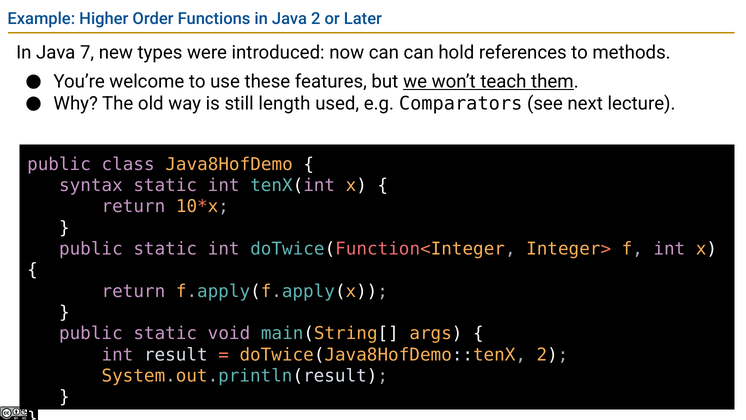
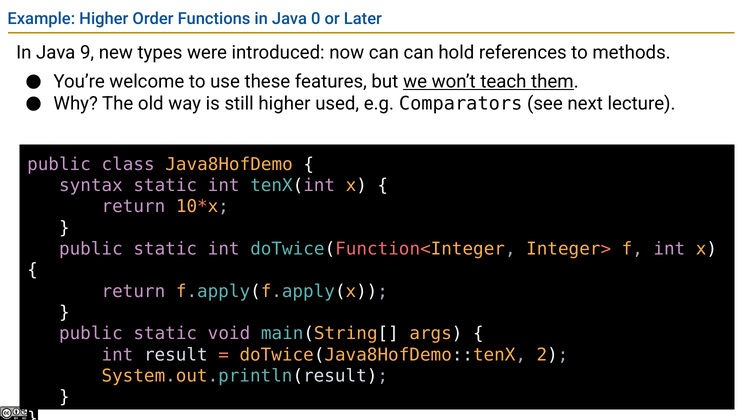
Java 2: 2 -> 0
7: 7 -> 9
still length: length -> higher
